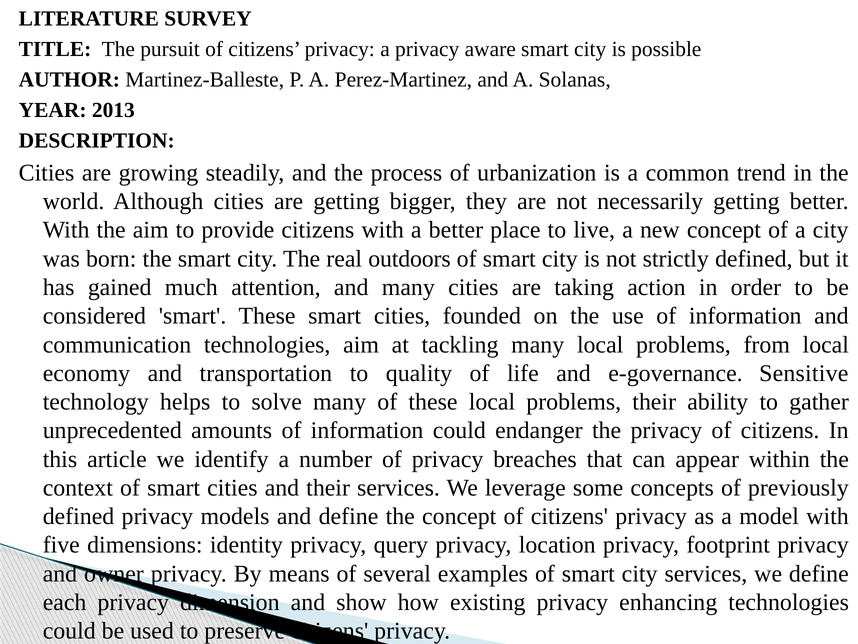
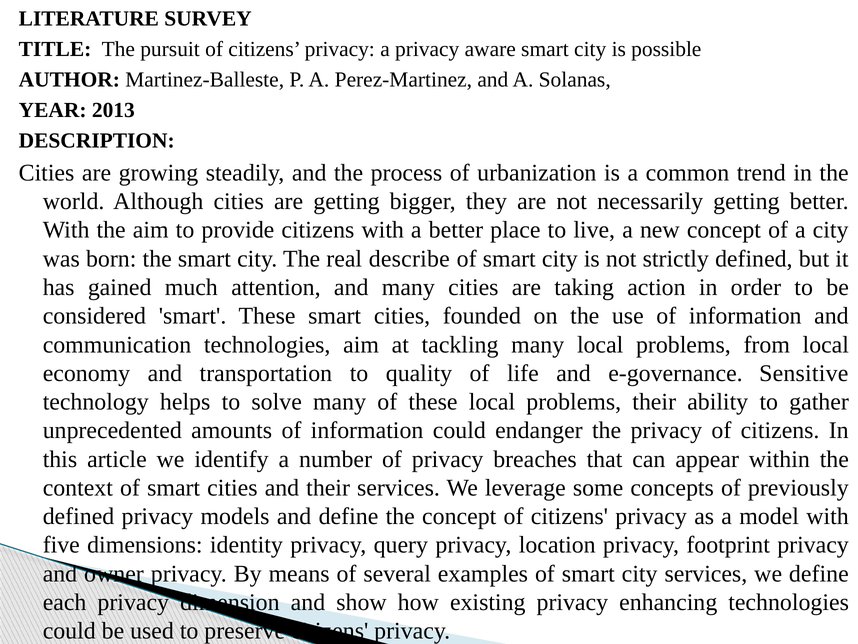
outdoors: outdoors -> describe
